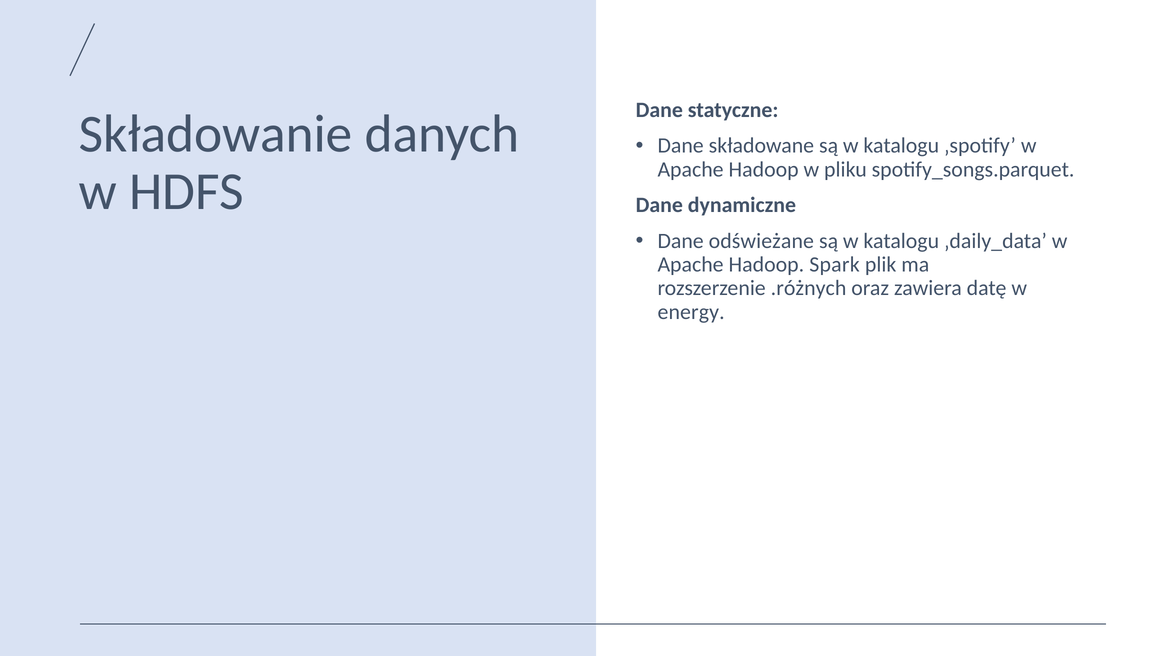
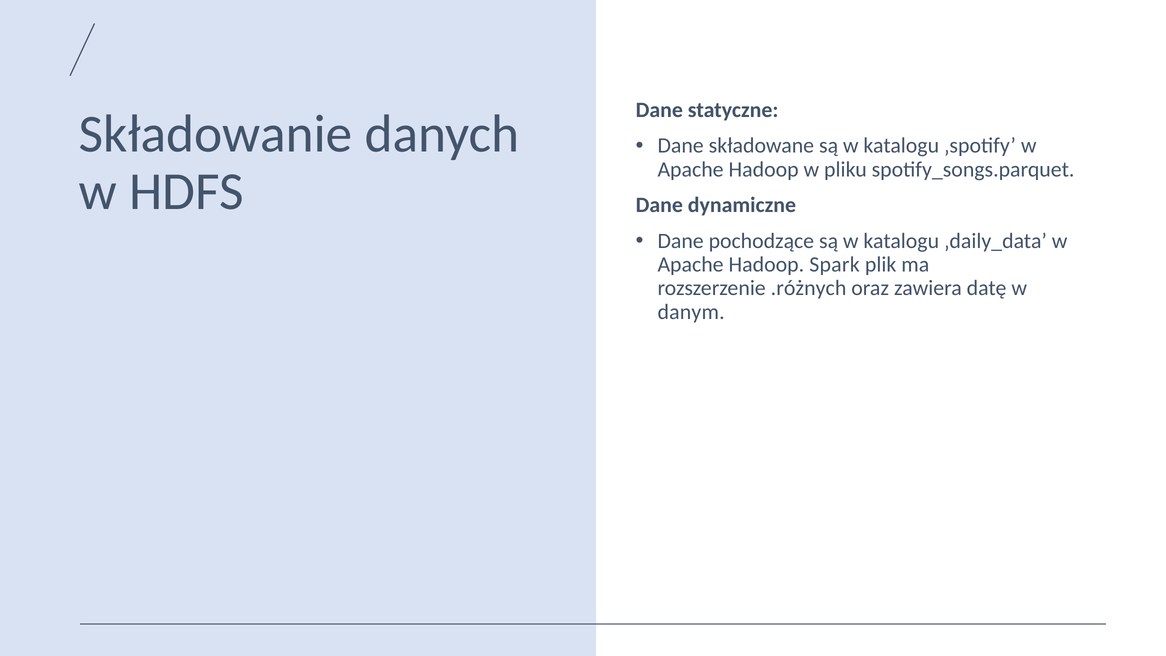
odświeżane: odświeżane -> pochodzące
energy: energy -> danym
